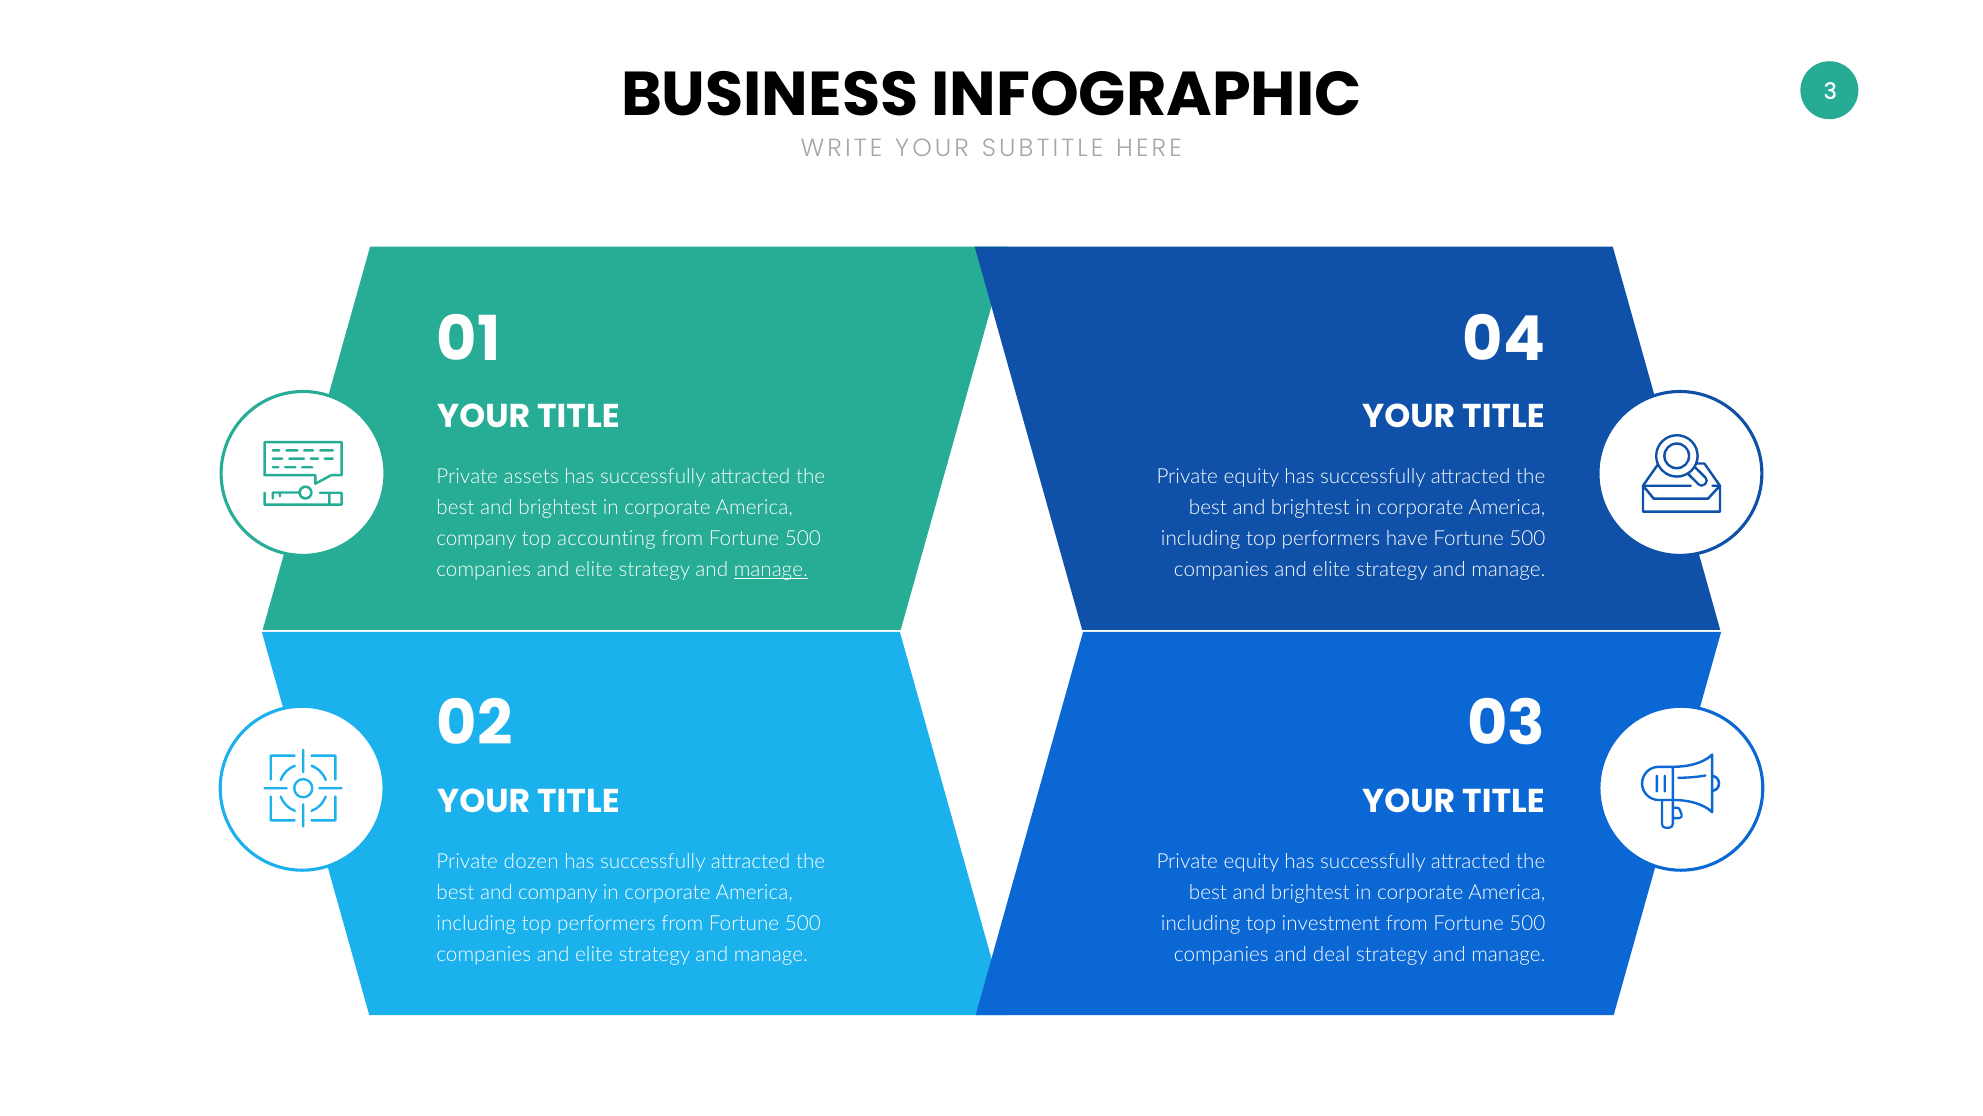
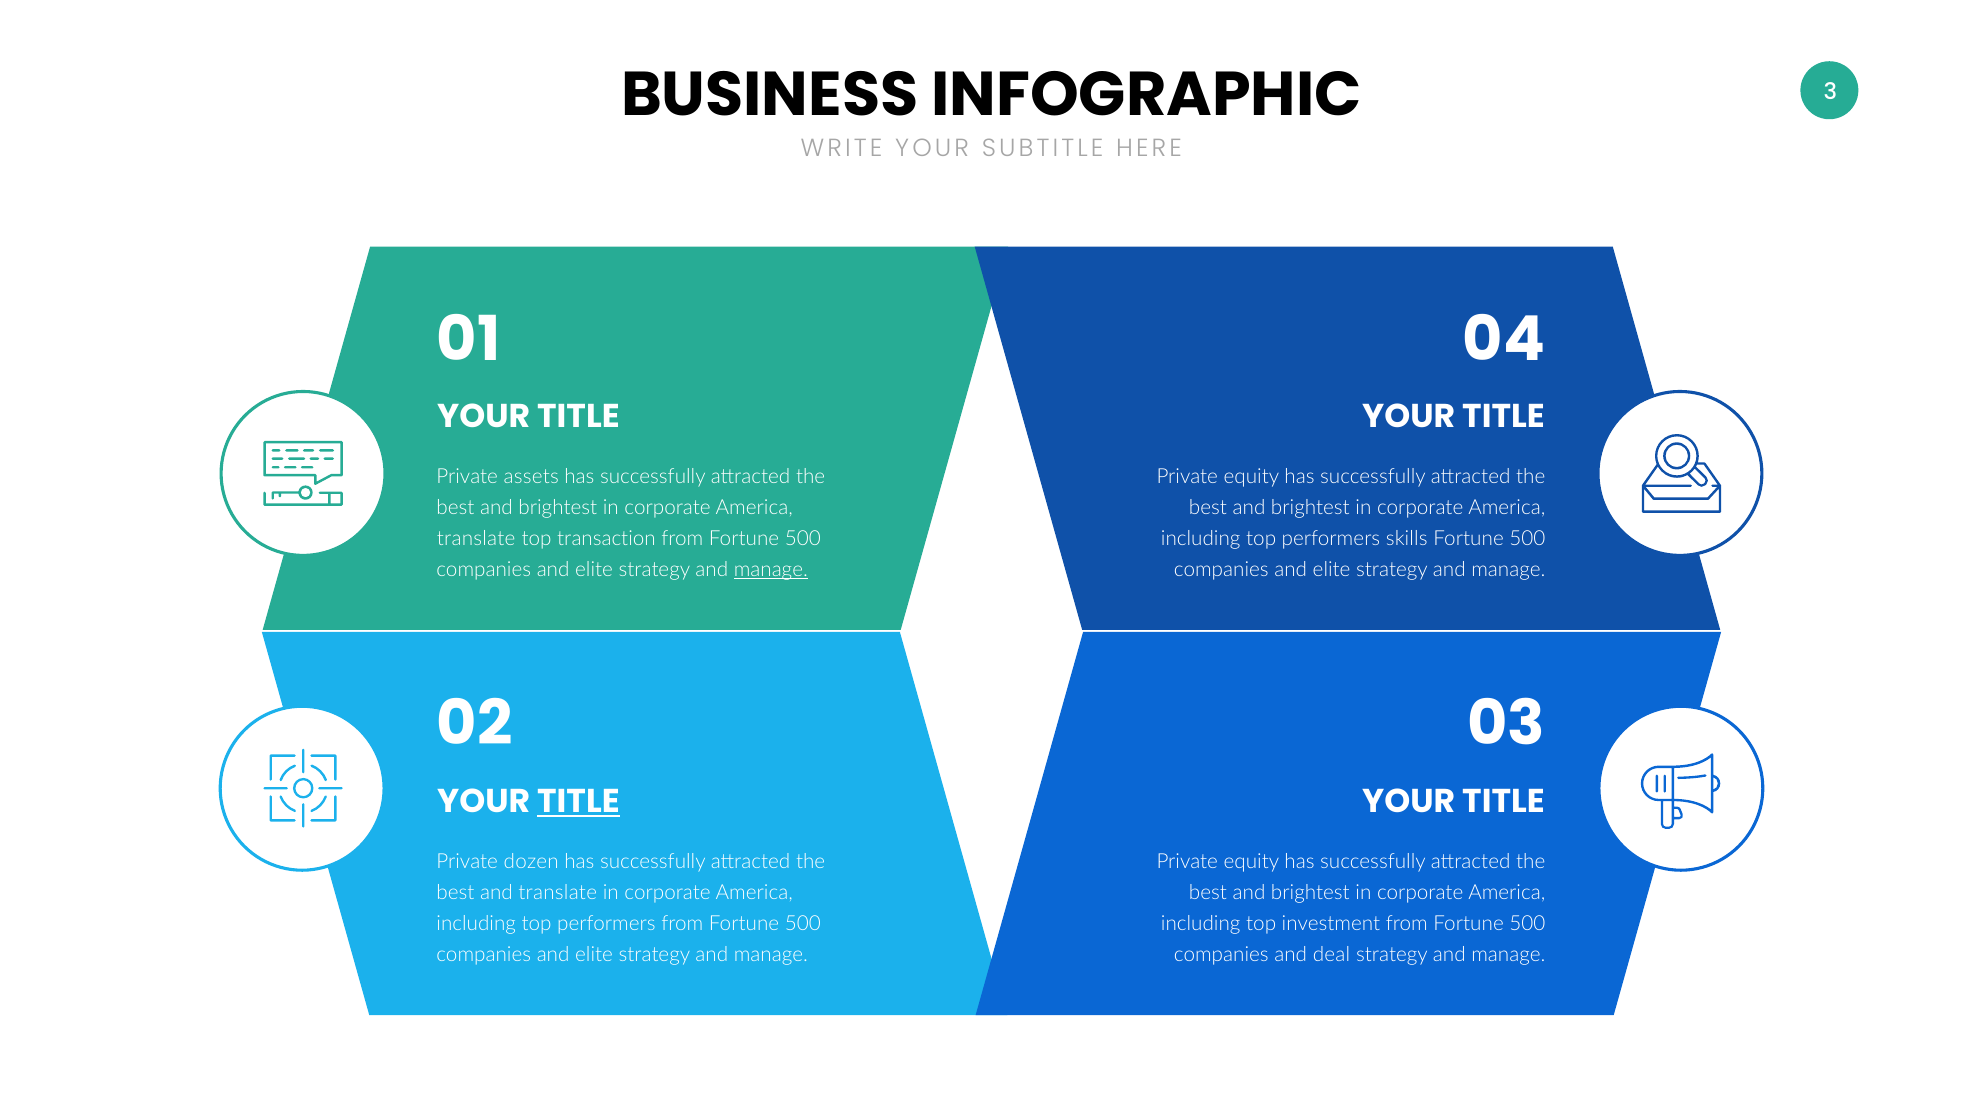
company at (476, 539): company -> translate
accounting: accounting -> transaction
have: have -> skills
TITLE at (578, 802) underline: none -> present
and company: company -> translate
